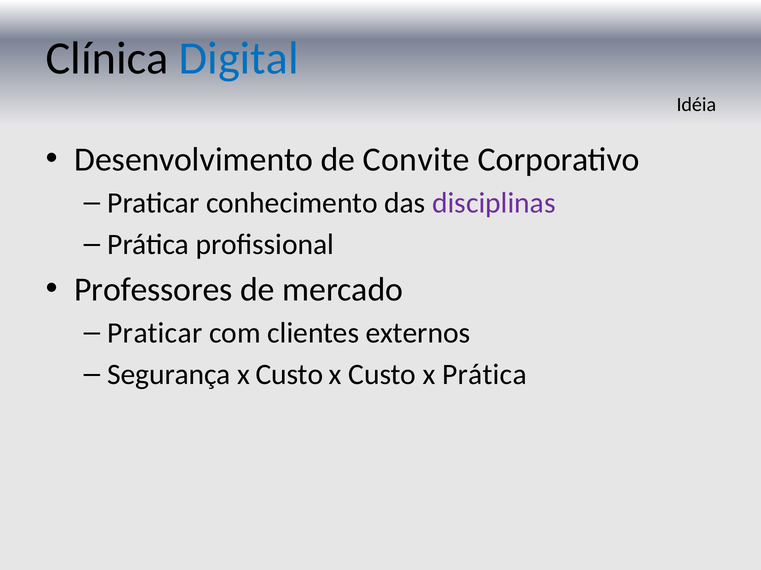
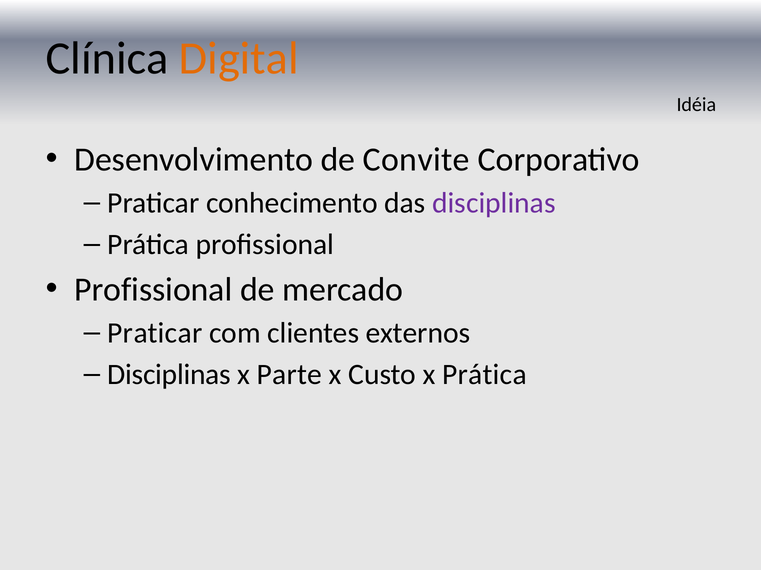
Digital colour: blue -> orange
Professores at (153, 290): Professores -> Profissional
Segurança at (169, 375): Segurança -> Disciplinas
Custo at (290, 375): Custo -> Parte
